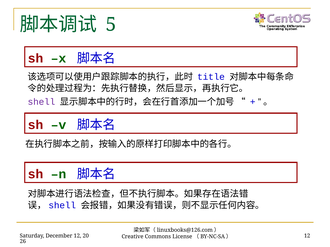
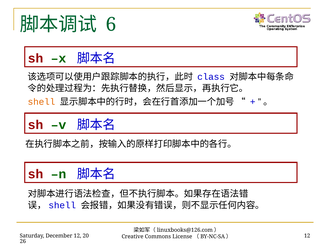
5: 5 -> 6
title: title -> class
shell colour: purple -> orange
